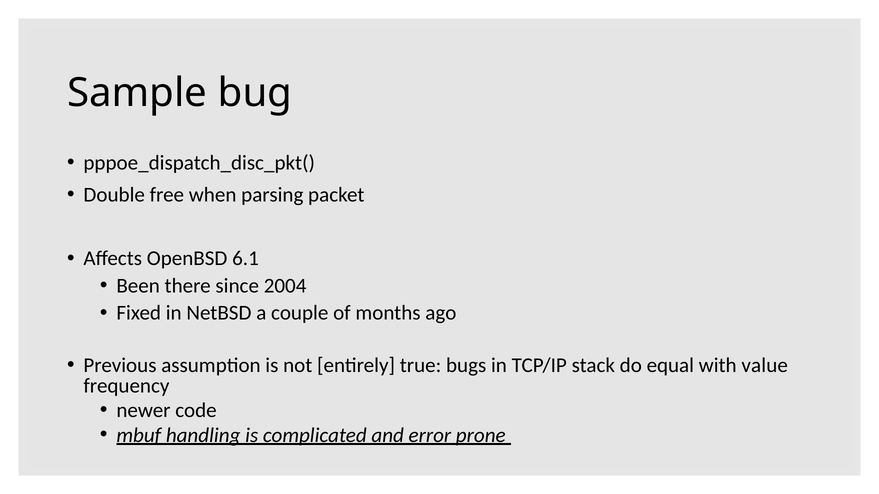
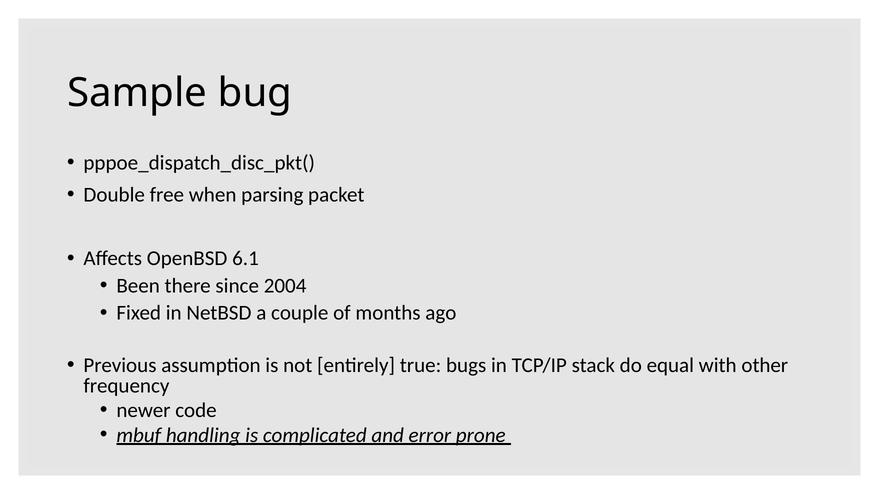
value: value -> other
